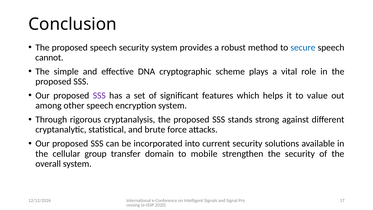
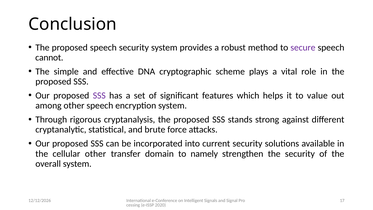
secure colour: blue -> purple
cellular group: group -> other
mobile: mobile -> namely
